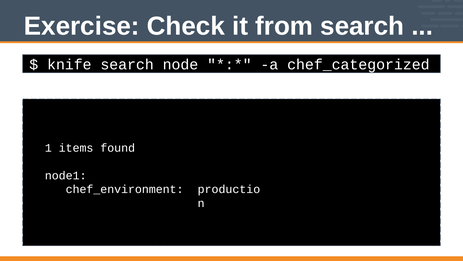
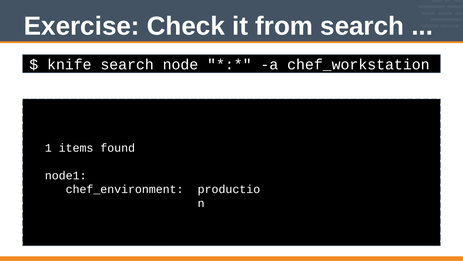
chef_categorized: chef_categorized -> chef_workstation
